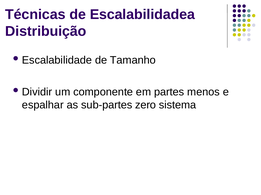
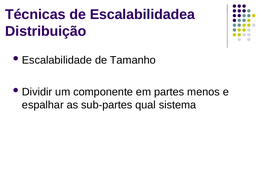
zero: zero -> qual
